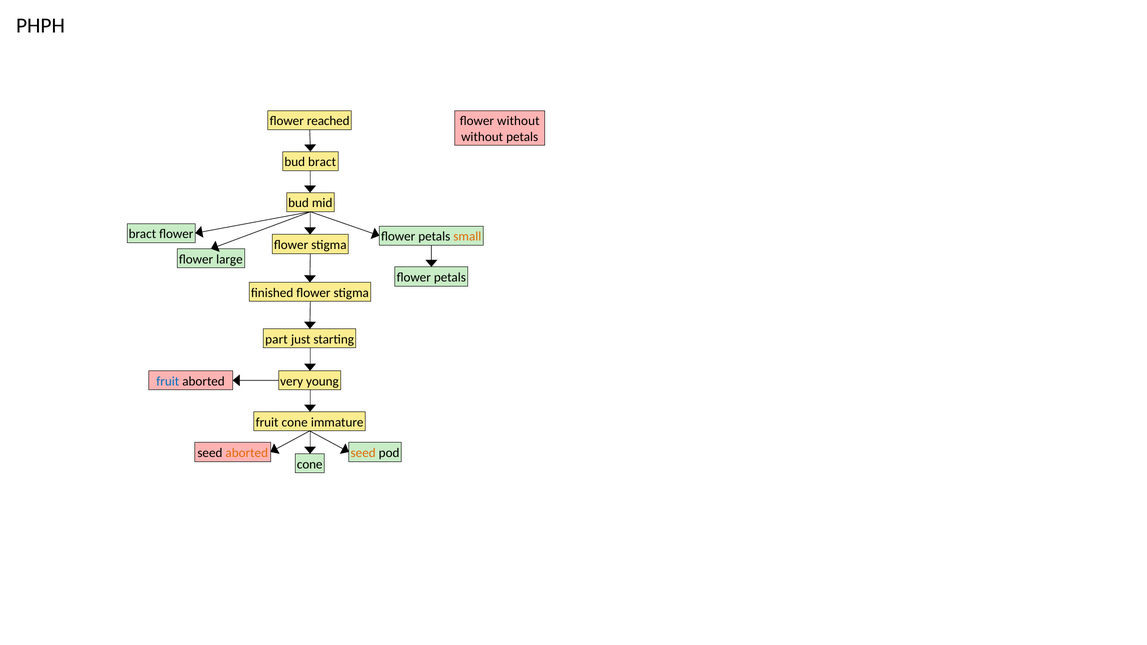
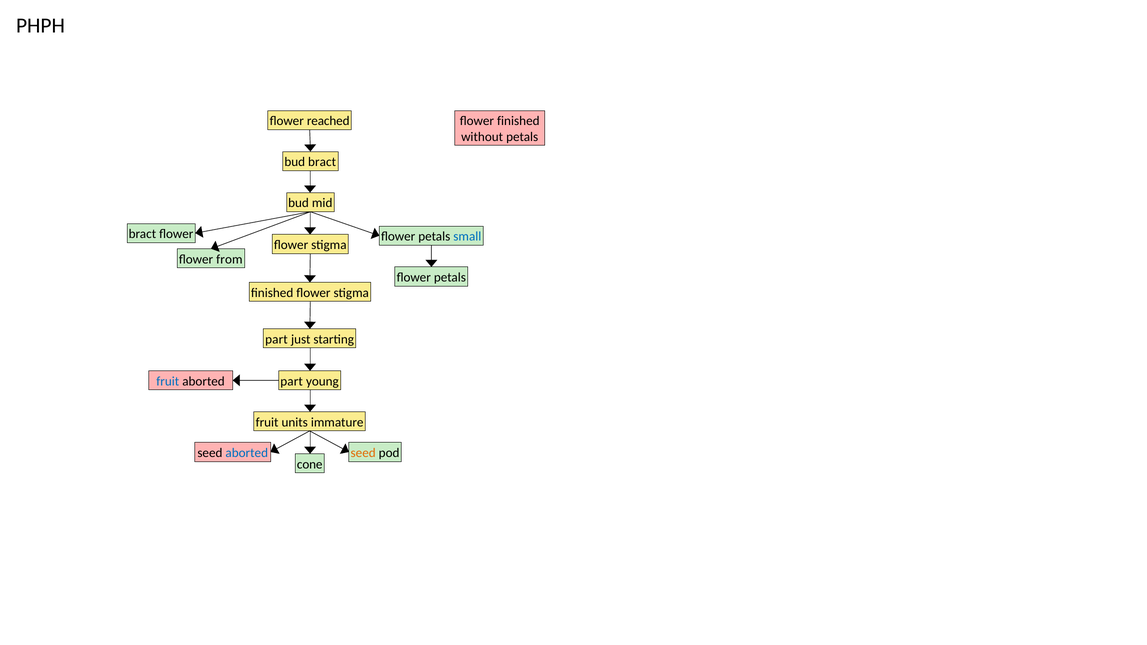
flower without: without -> finished
small colour: orange -> blue
large: large -> from
very at (292, 381): very -> part
fruit cone: cone -> units
aborted at (247, 453) colour: orange -> blue
